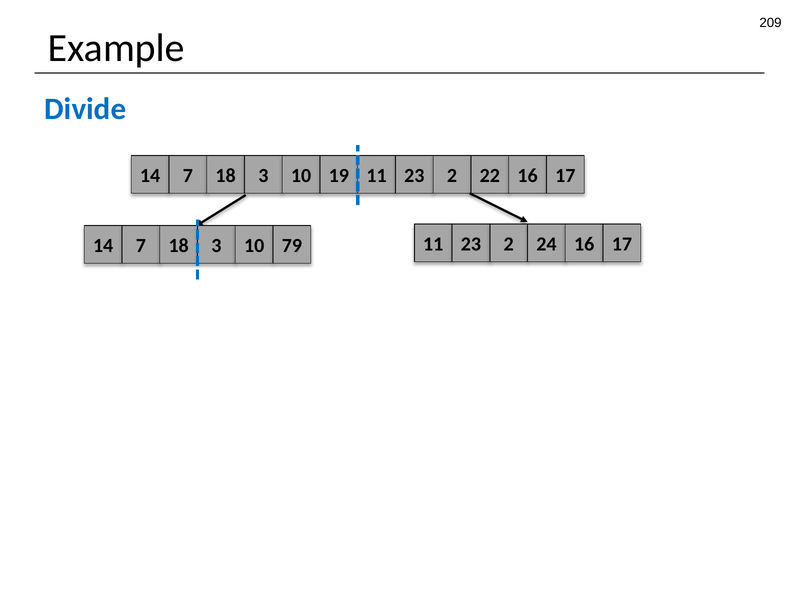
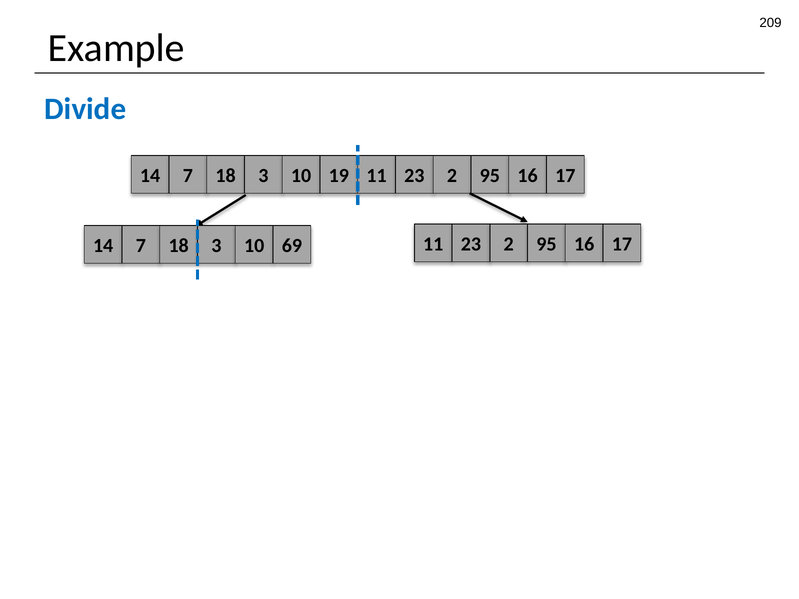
22 at (490, 176): 22 -> 95
79: 79 -> 69
24 at (546, 244): 24 -> 95
